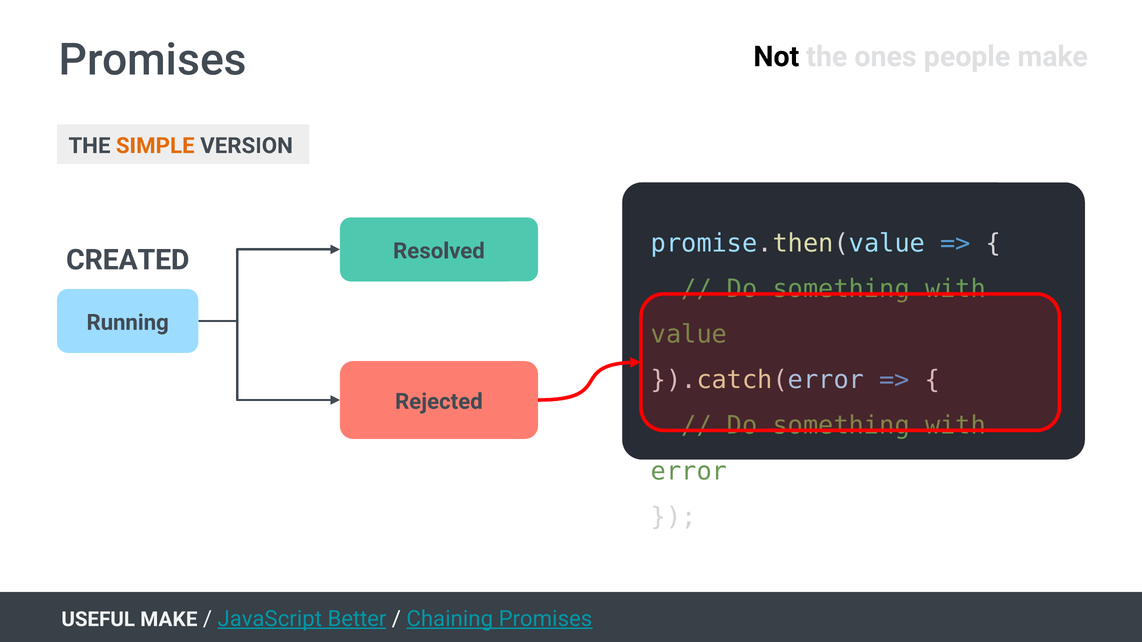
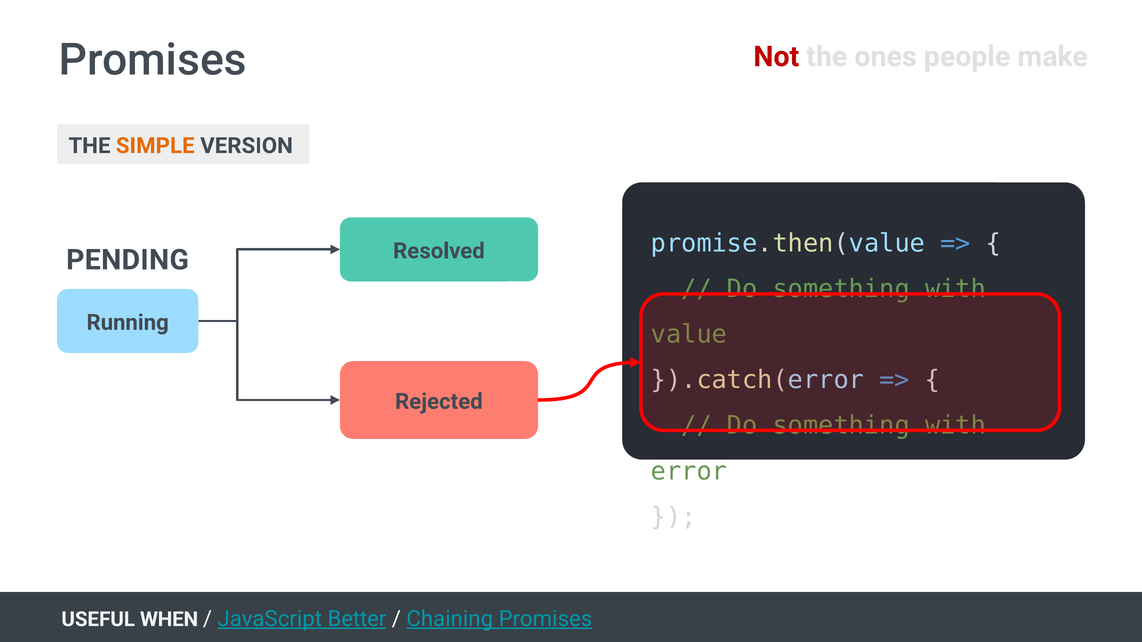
Not colour: black -> red
CREATED: CREATED -> PENDING
USEFUL MAKE: MAKE -> WHEN
